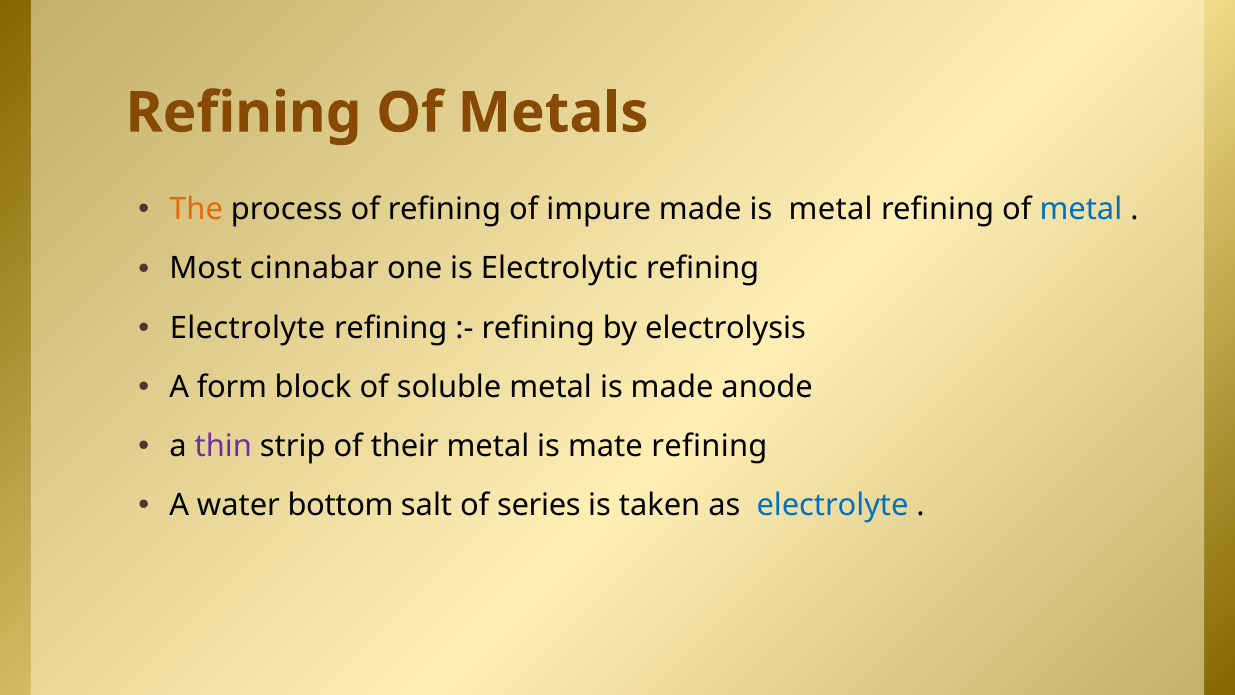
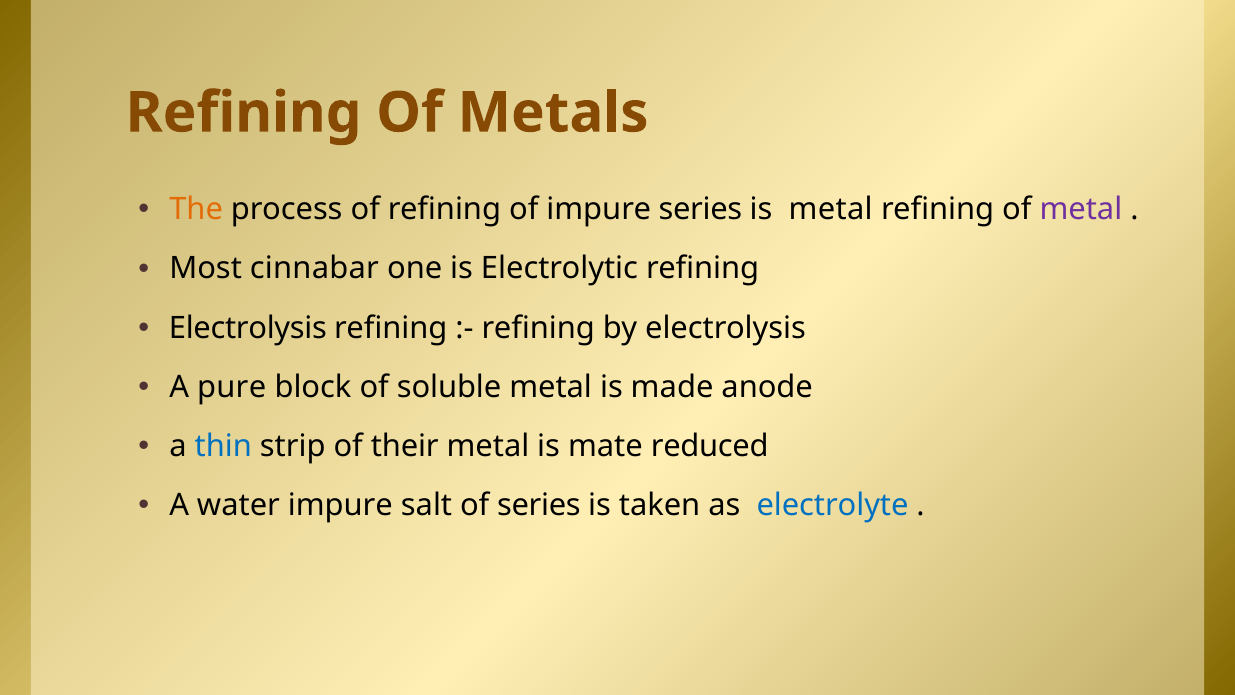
impure made: made -> series
metal at (1081, 209) colour: blue -> purple
Electrolyte at (248, 328): Electrolyte -> Electrolysis
form: form -> pure
thin colour: purple -> blue
mate refining: refining -> reduced
water bottom: bottom -> impure
